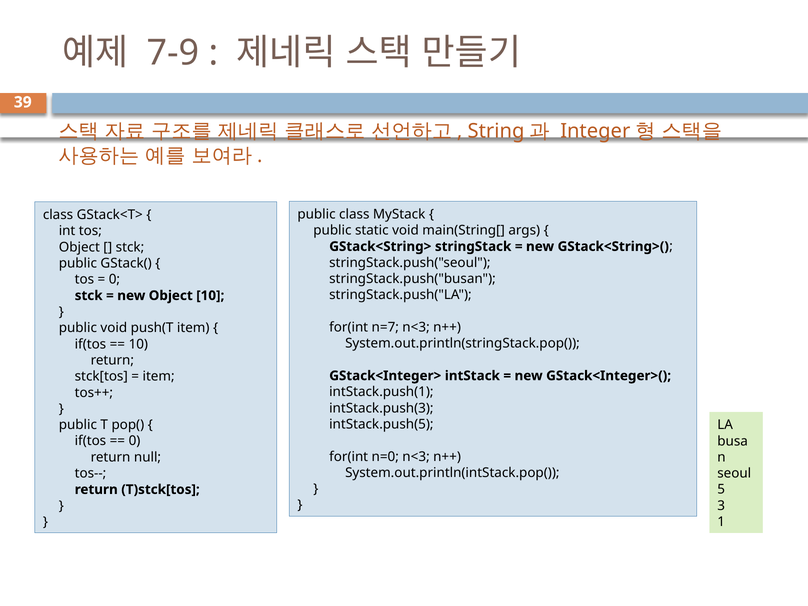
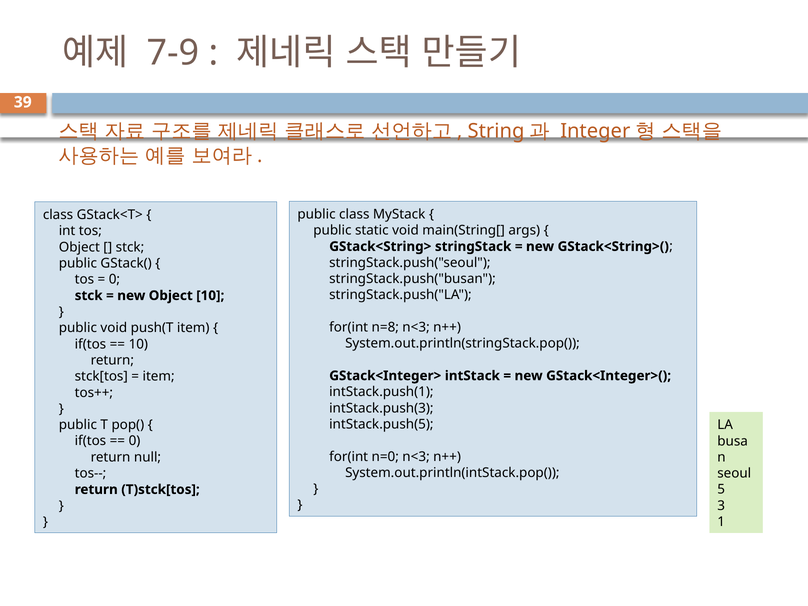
n=7: n=7 -> n=8
